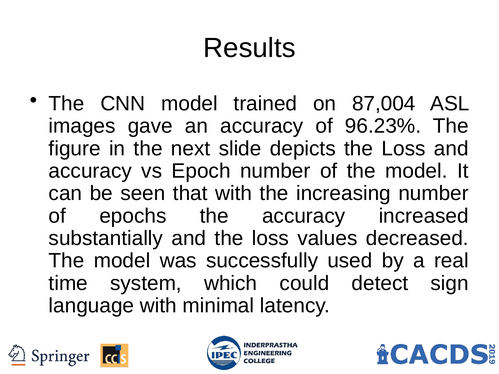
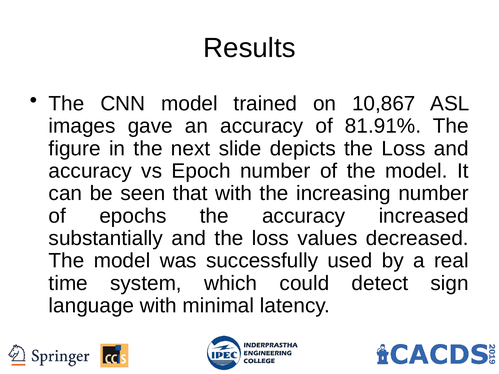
87,004: 87,004 -> 10,867
96.23%: 96.23% -> 81.91%
